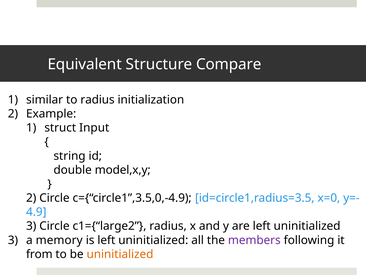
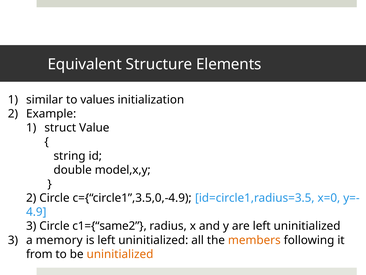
Compare: Compare -> Elements
to radius: radius -> values
Input: Input -> Value
c1={“large2: c1={“large2 -> c1={“same2
members colour: purple -> orange
